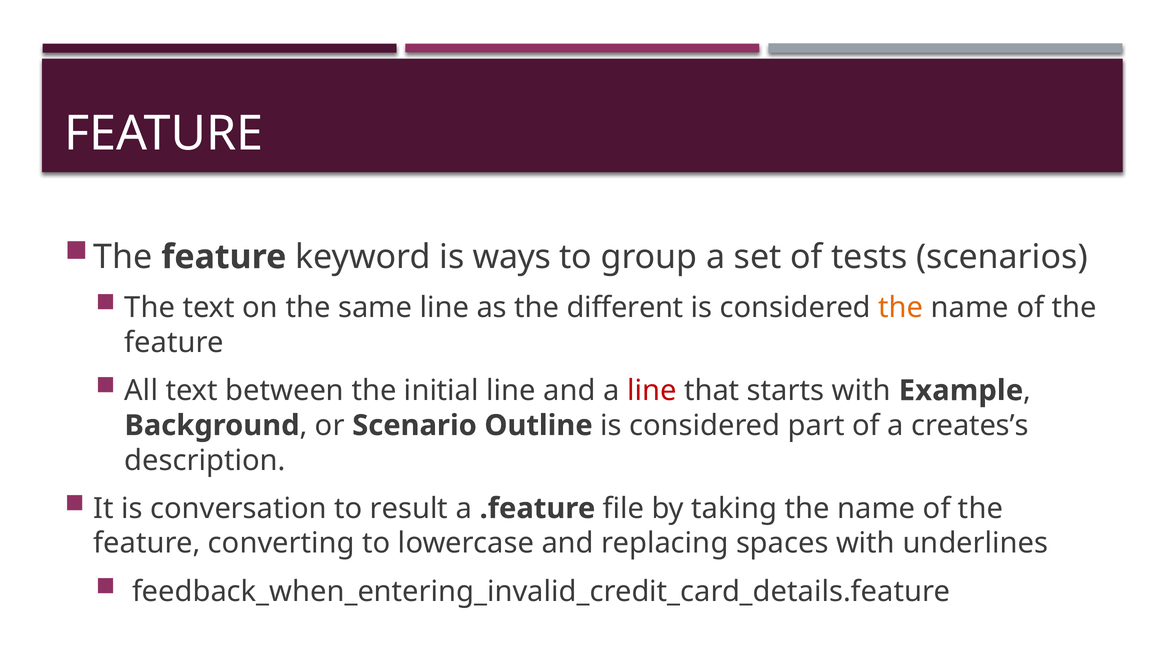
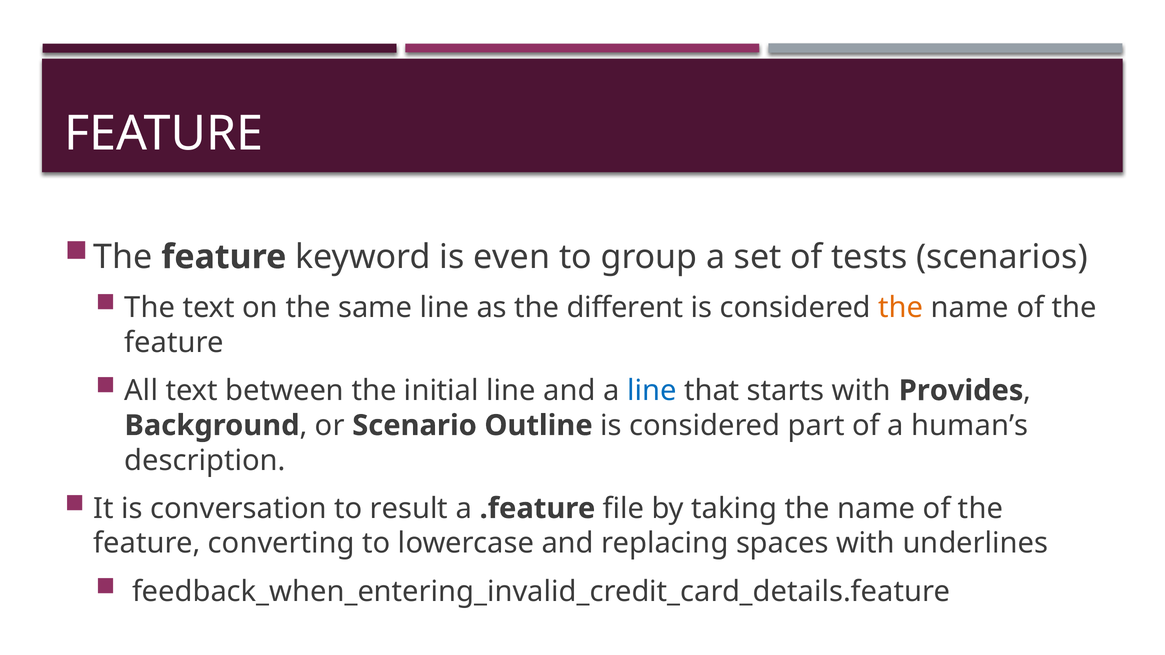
ways: ways -> even
line at (652, 391) colour: red -> blue
Example: Example -> Provides
creates’s: creates’s -> human’s
